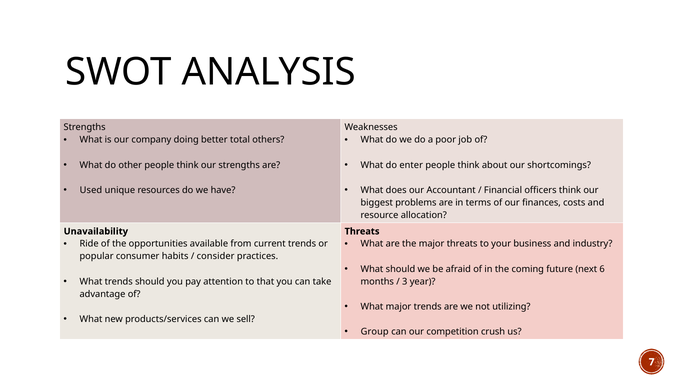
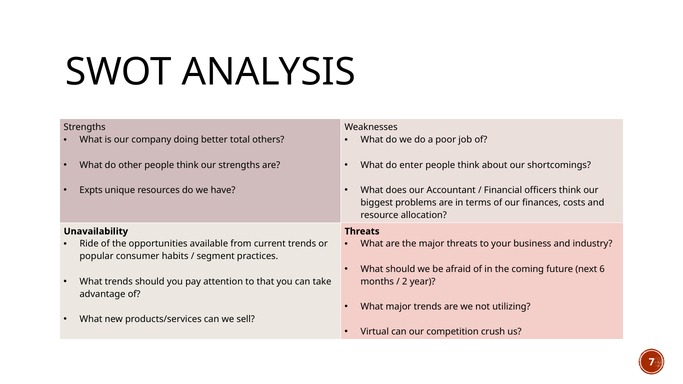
Used: Used -> Expts
consider: consider -> segment
3: 3 -> 2
Group: Group -> Virtual
